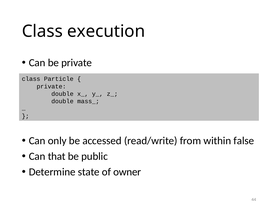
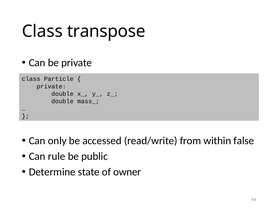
execution: execution -> transpose
that: that -> rule
